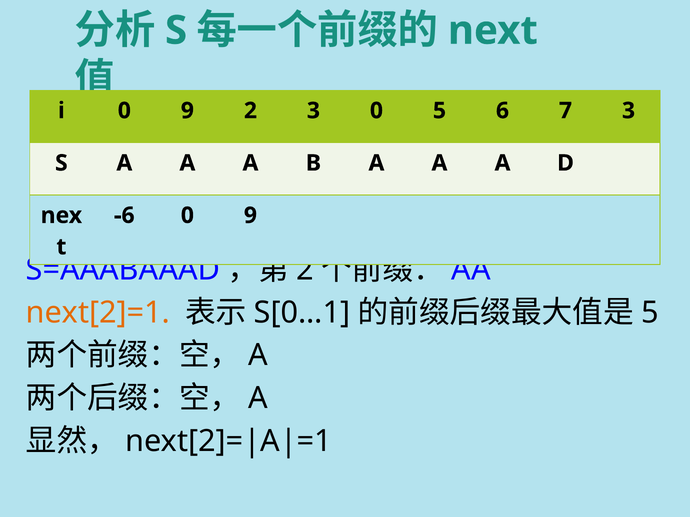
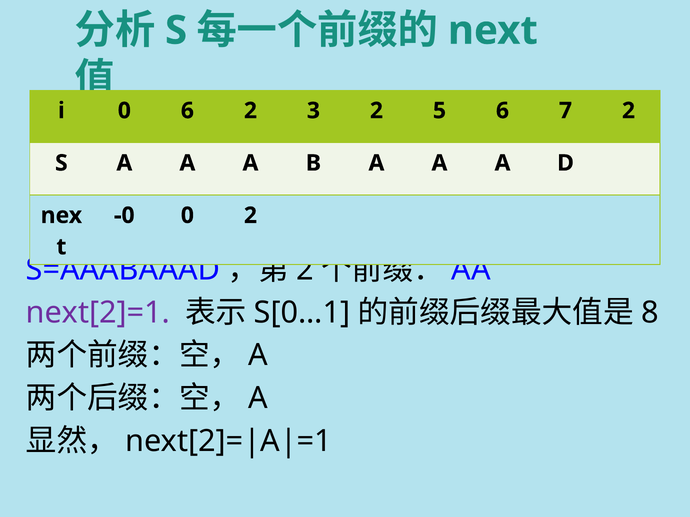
i 0 9: 9 -> 6
3 0: 0 -> 2
7 3: 3 -> 2
-6: -6 -> -0
9 at (250, 216): 9 -> 2
next[2]=1 colour: orange -> purple
5 at (650, 313): 5 -> 8
